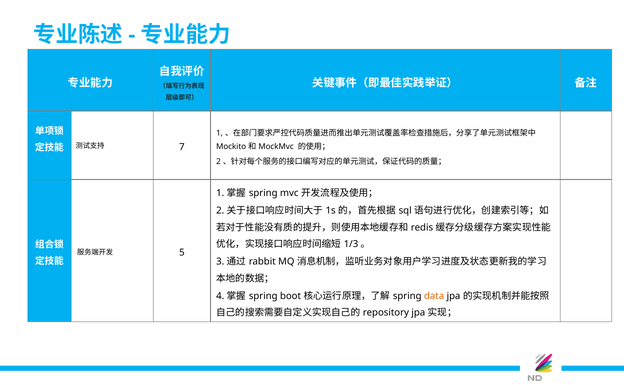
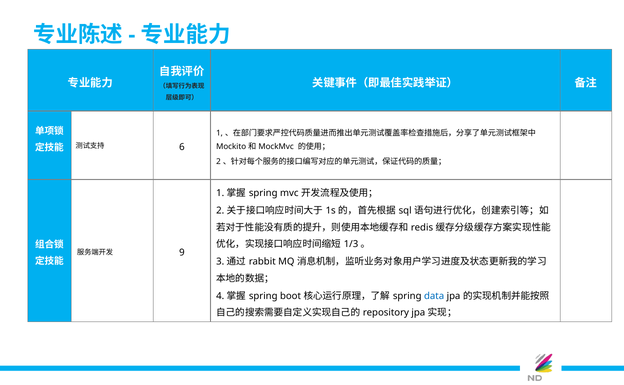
7: 7 -> 6
5: 5 -> 9
data colour: orange -> blue
